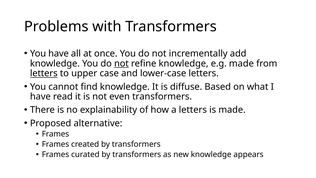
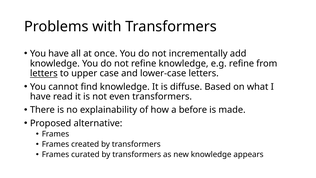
not at (121, 63) underline: present -> none
e.g made: made -> refine
a letters: letters -> before
